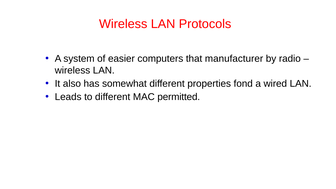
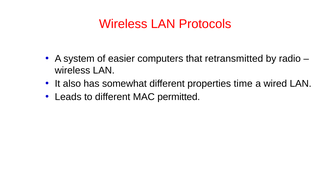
manufacturer: manufacturer -> retransmitted
fond: fond -> time
